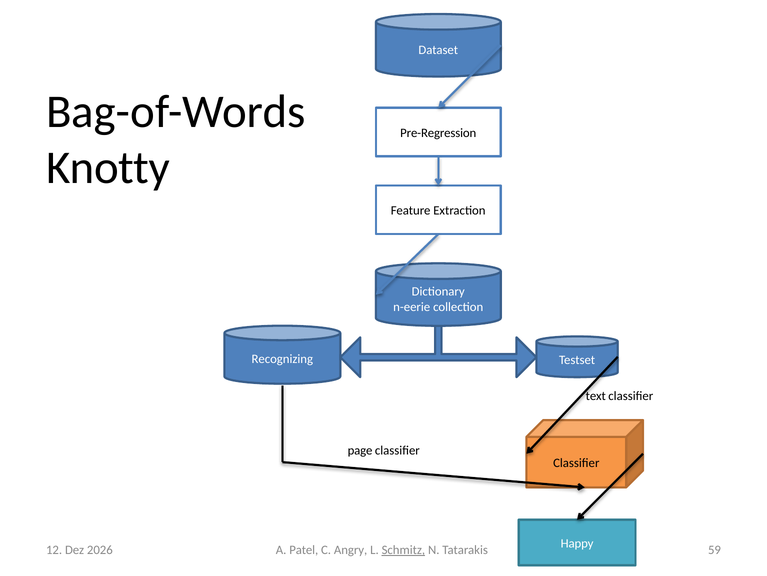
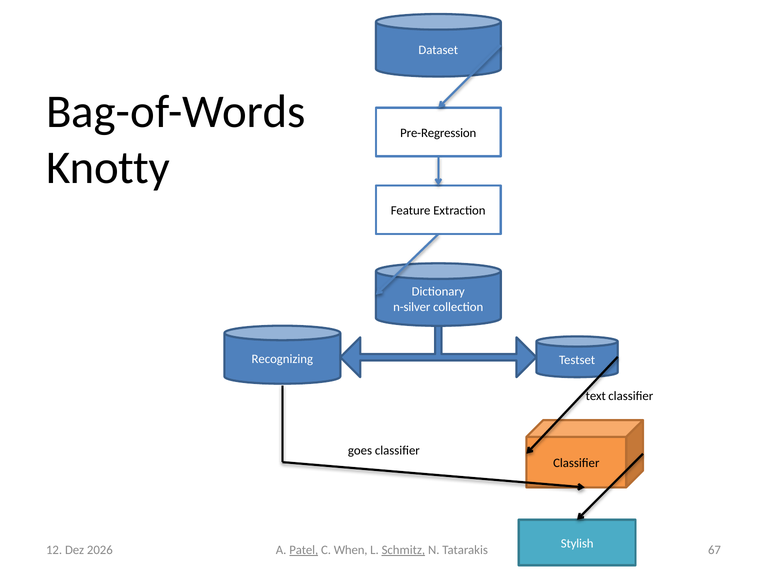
n-eerie: n-eerie -> n-silver
page: page -> goes
Happy: Happy -> Stylish
Patel underline: none -> present
Angry: Angry -> When
59: 59 -> 67
